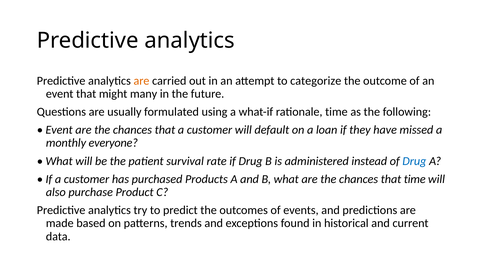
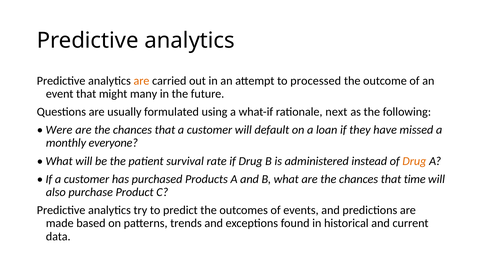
categorize: categorize -> processed
rationale time: time -> next
Event at (59, 130): Event -> Were
Drug at (414, 161) colour: blue -> orange
